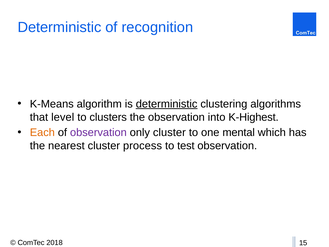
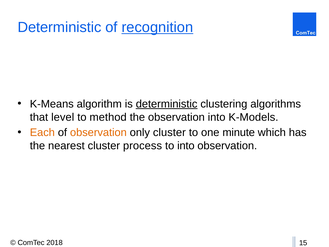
recognition underline: none -> present
clusters: clusters -> method
K-Highest: K-Highest -> K-Models
observation at (98, 132) colour: purple -> orange
mental: mental -> minute
to test: test -> into
